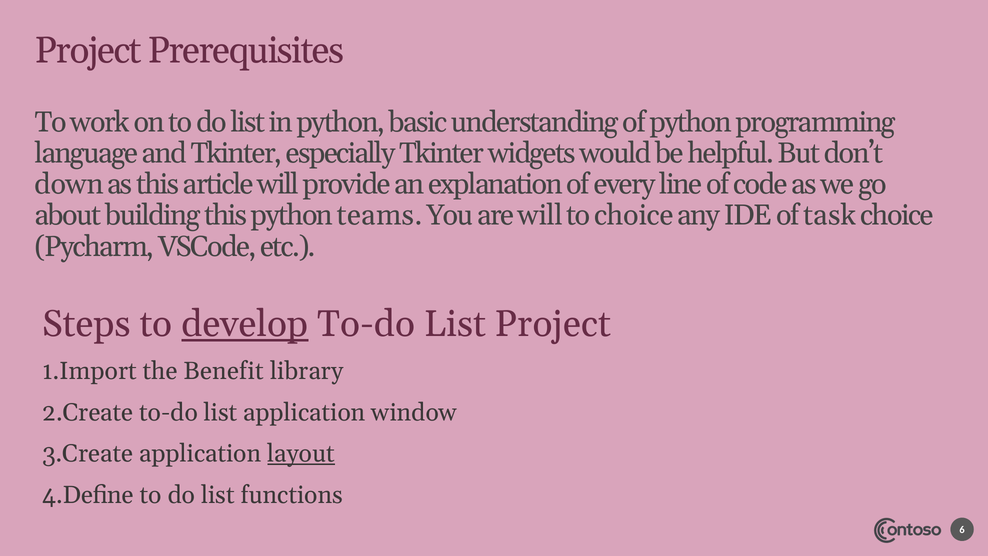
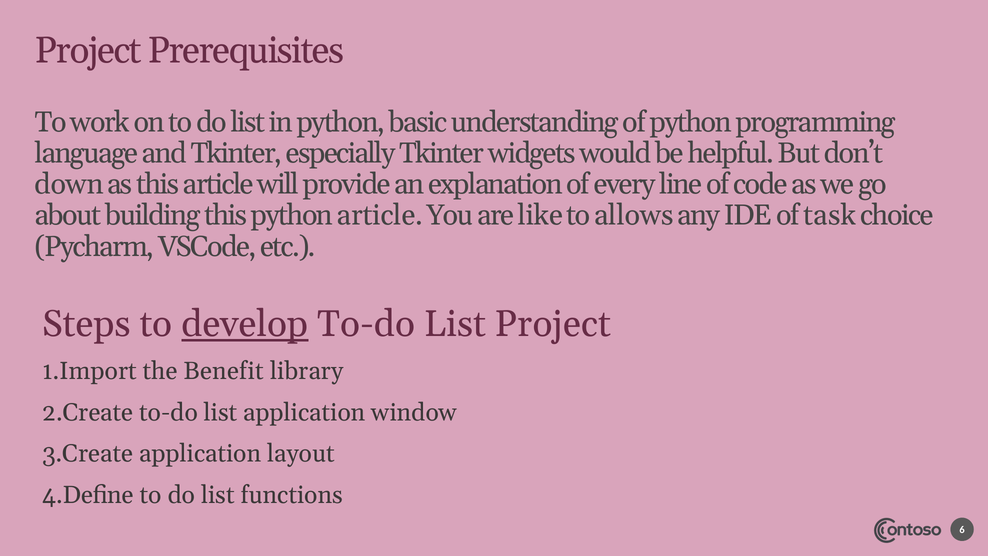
python teams: teams -> article
are will: will -> like
to choice: choice -> allows
layout underline: present -> none
